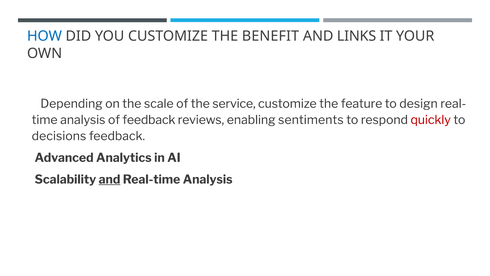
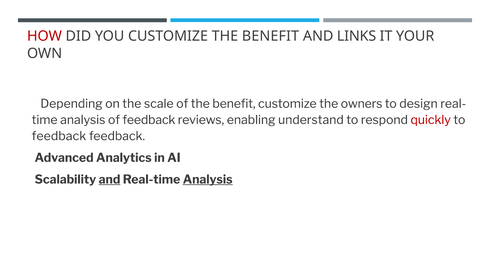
HOW colour: blue -> red
of the service: service -> benefit
feature: feature -> owners
sentiments: sentiments -> understand
decisions at (59, 136): decisions -> feedback
Analysis at (208, 179) underline: none -> present
